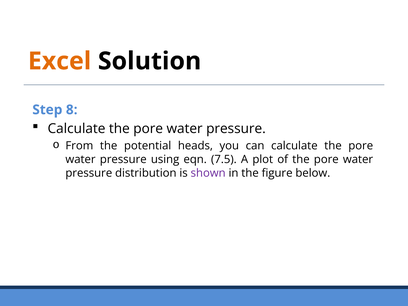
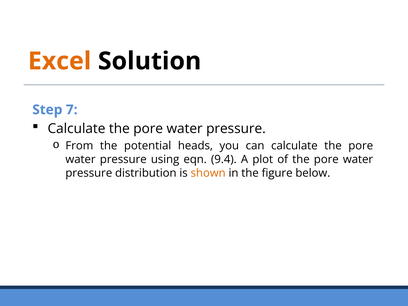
8: 8 -> 7
7.5: 7.5 -> 9.4
shown colour: purple -> orange
